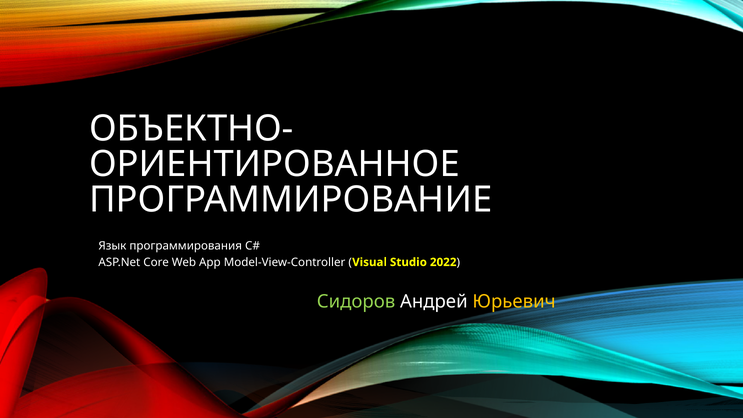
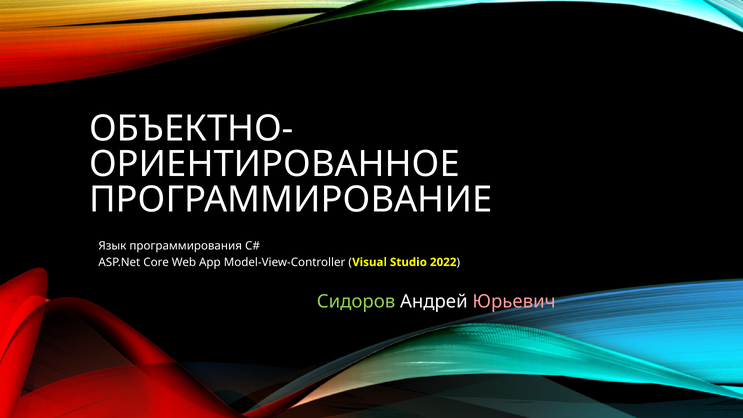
Юрьевич colour: yellow -> pink
